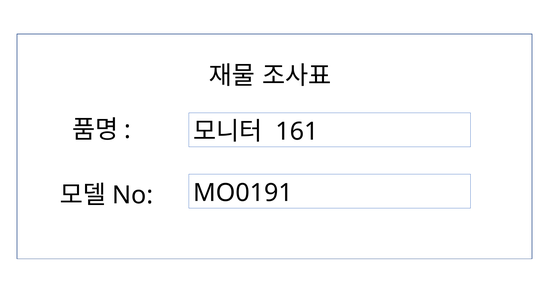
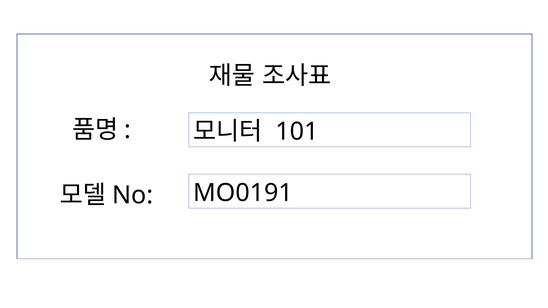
161: 161 -> 101
